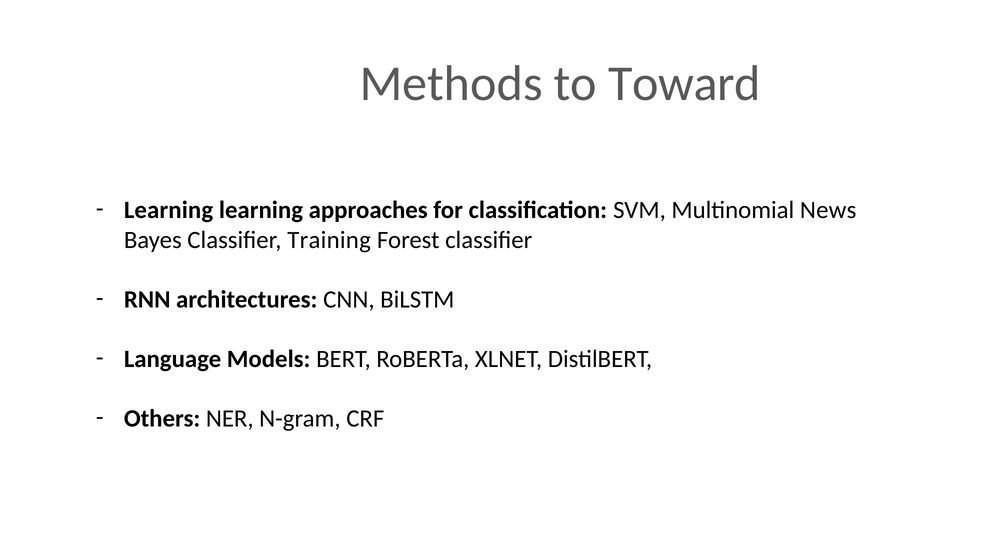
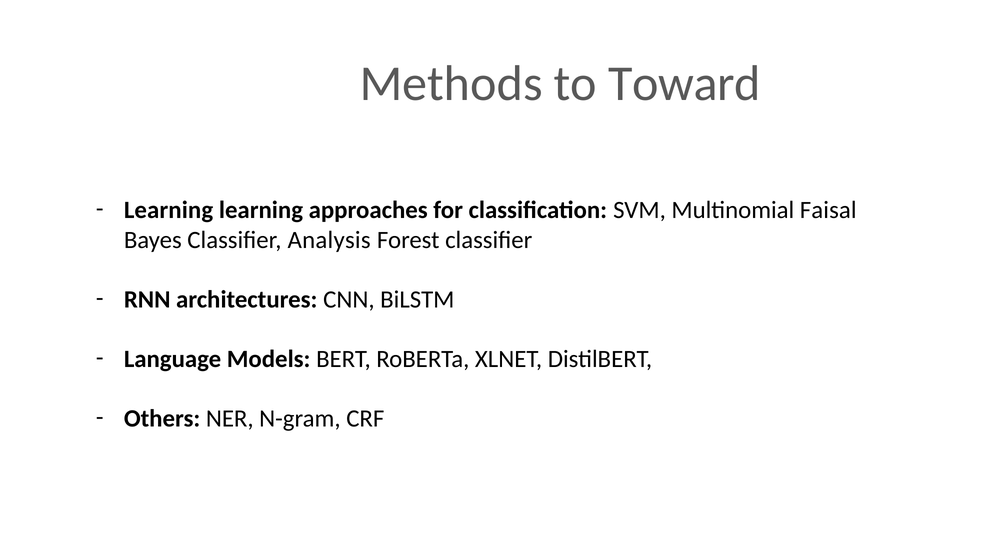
News: News -> Faisal
Training: Training -> Analysis
